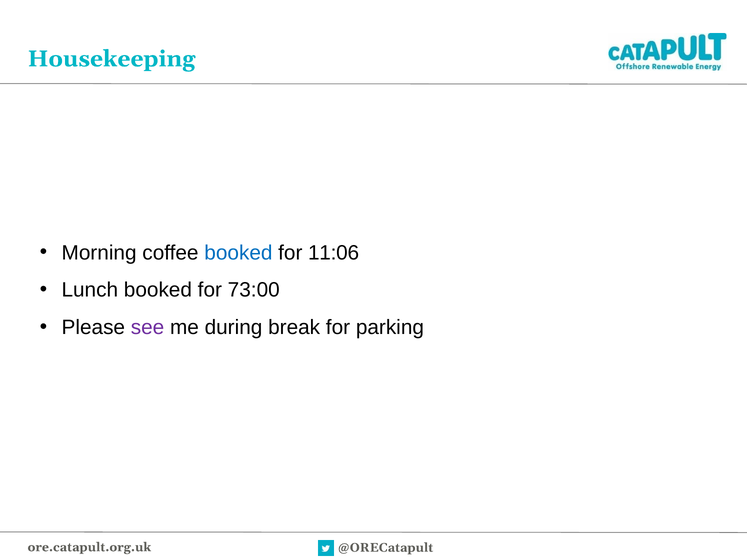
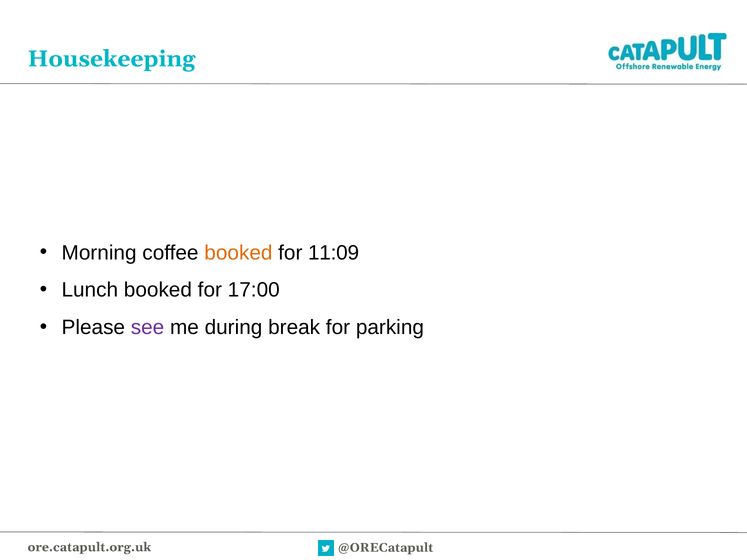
booked at (238, 253) colour: blue -> orange
11:06: 11:06 -> 11:09
73:00: 73:00 -> 17:00
